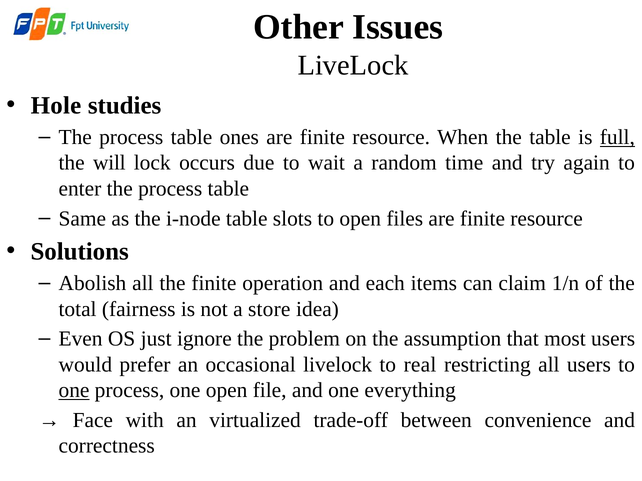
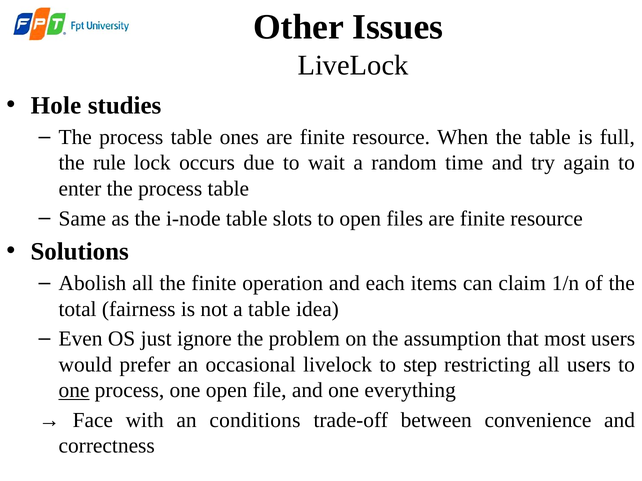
full underline: present -> none
will: will -> rule
a store: store -> table
real: real -> step
virtualized: virtualized -> conditions
